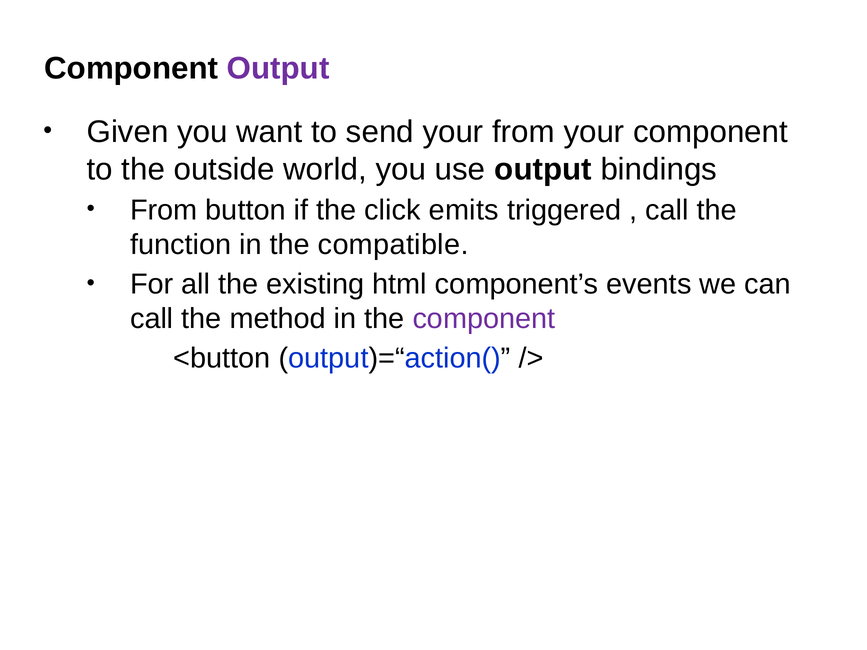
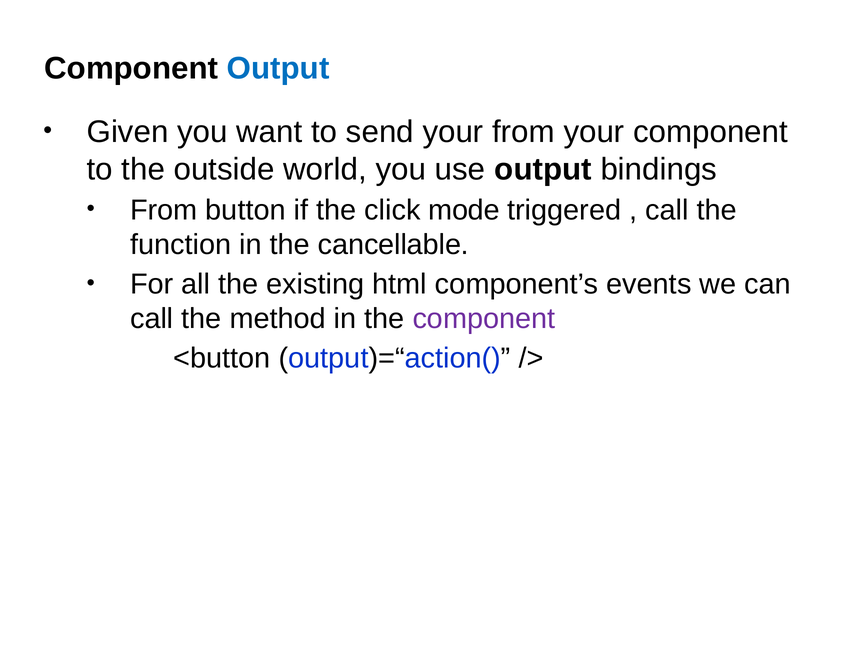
Output at (278, 68) colour: purple -> blue
emits: emits -> mode
compatible: compatible -> cancellable
